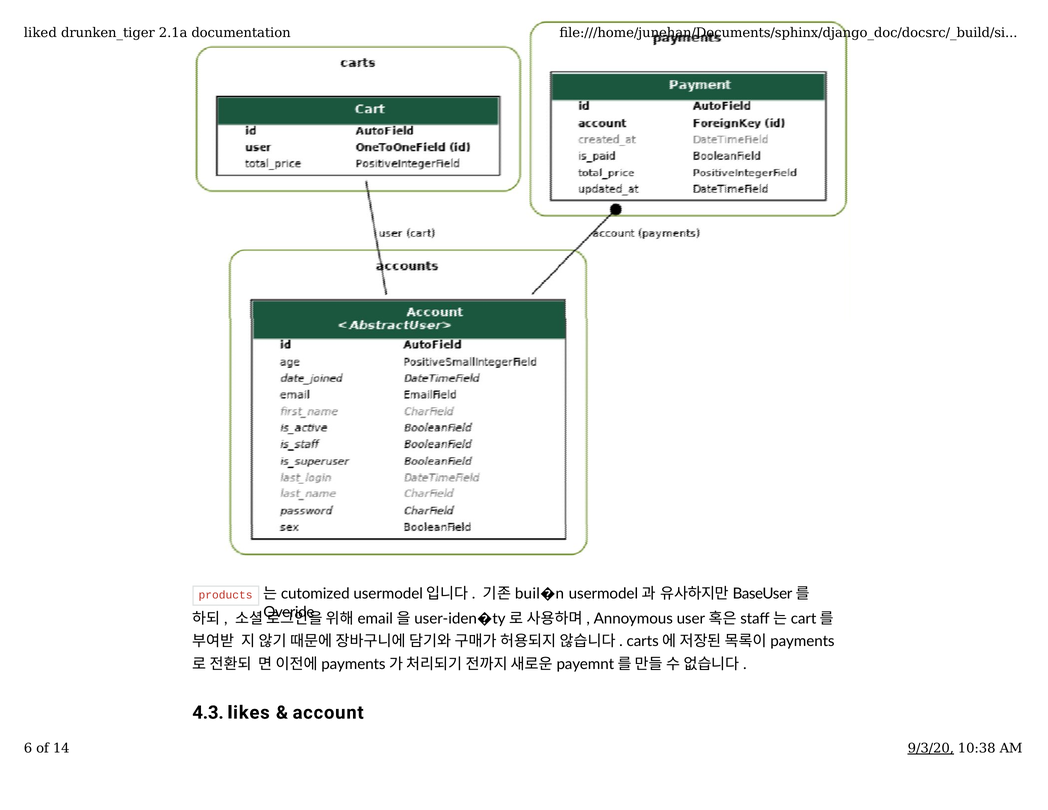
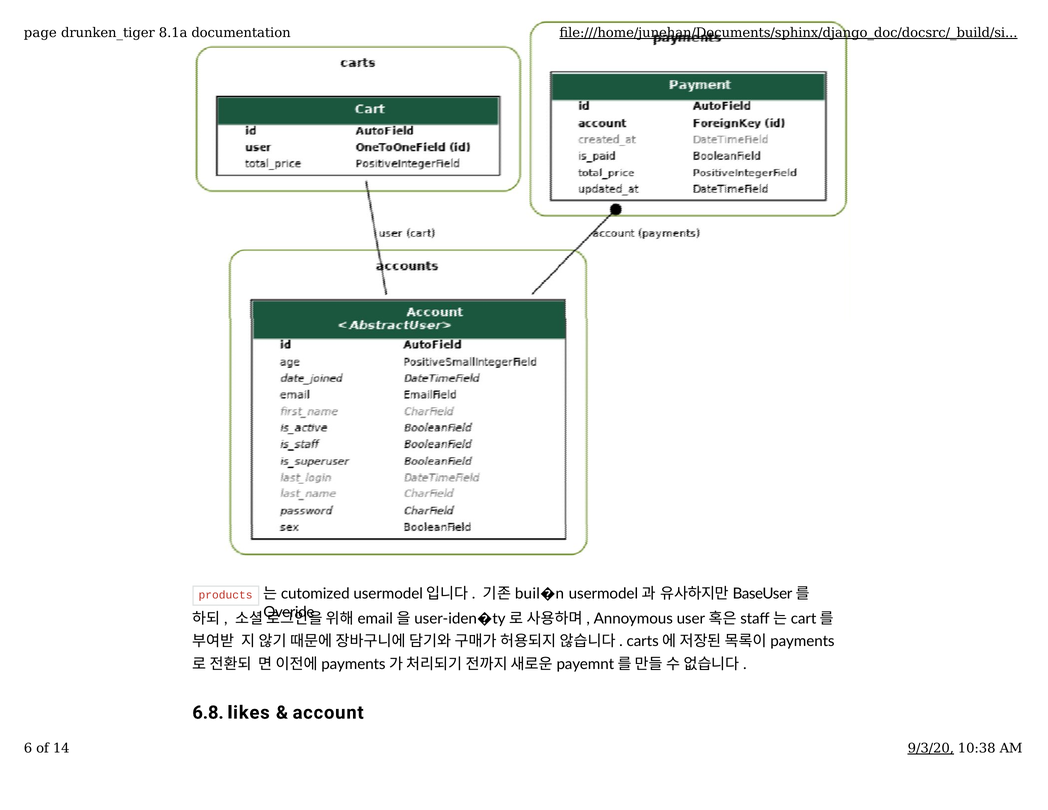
liked: liked -> page
2.1a: 2.1a -> 8.1a
ﬁle:///home/junehan/Documents/sphinx/django_doc/docsrc/_build/si underline: none -> present
4.3: 4.3 -> 6.8
